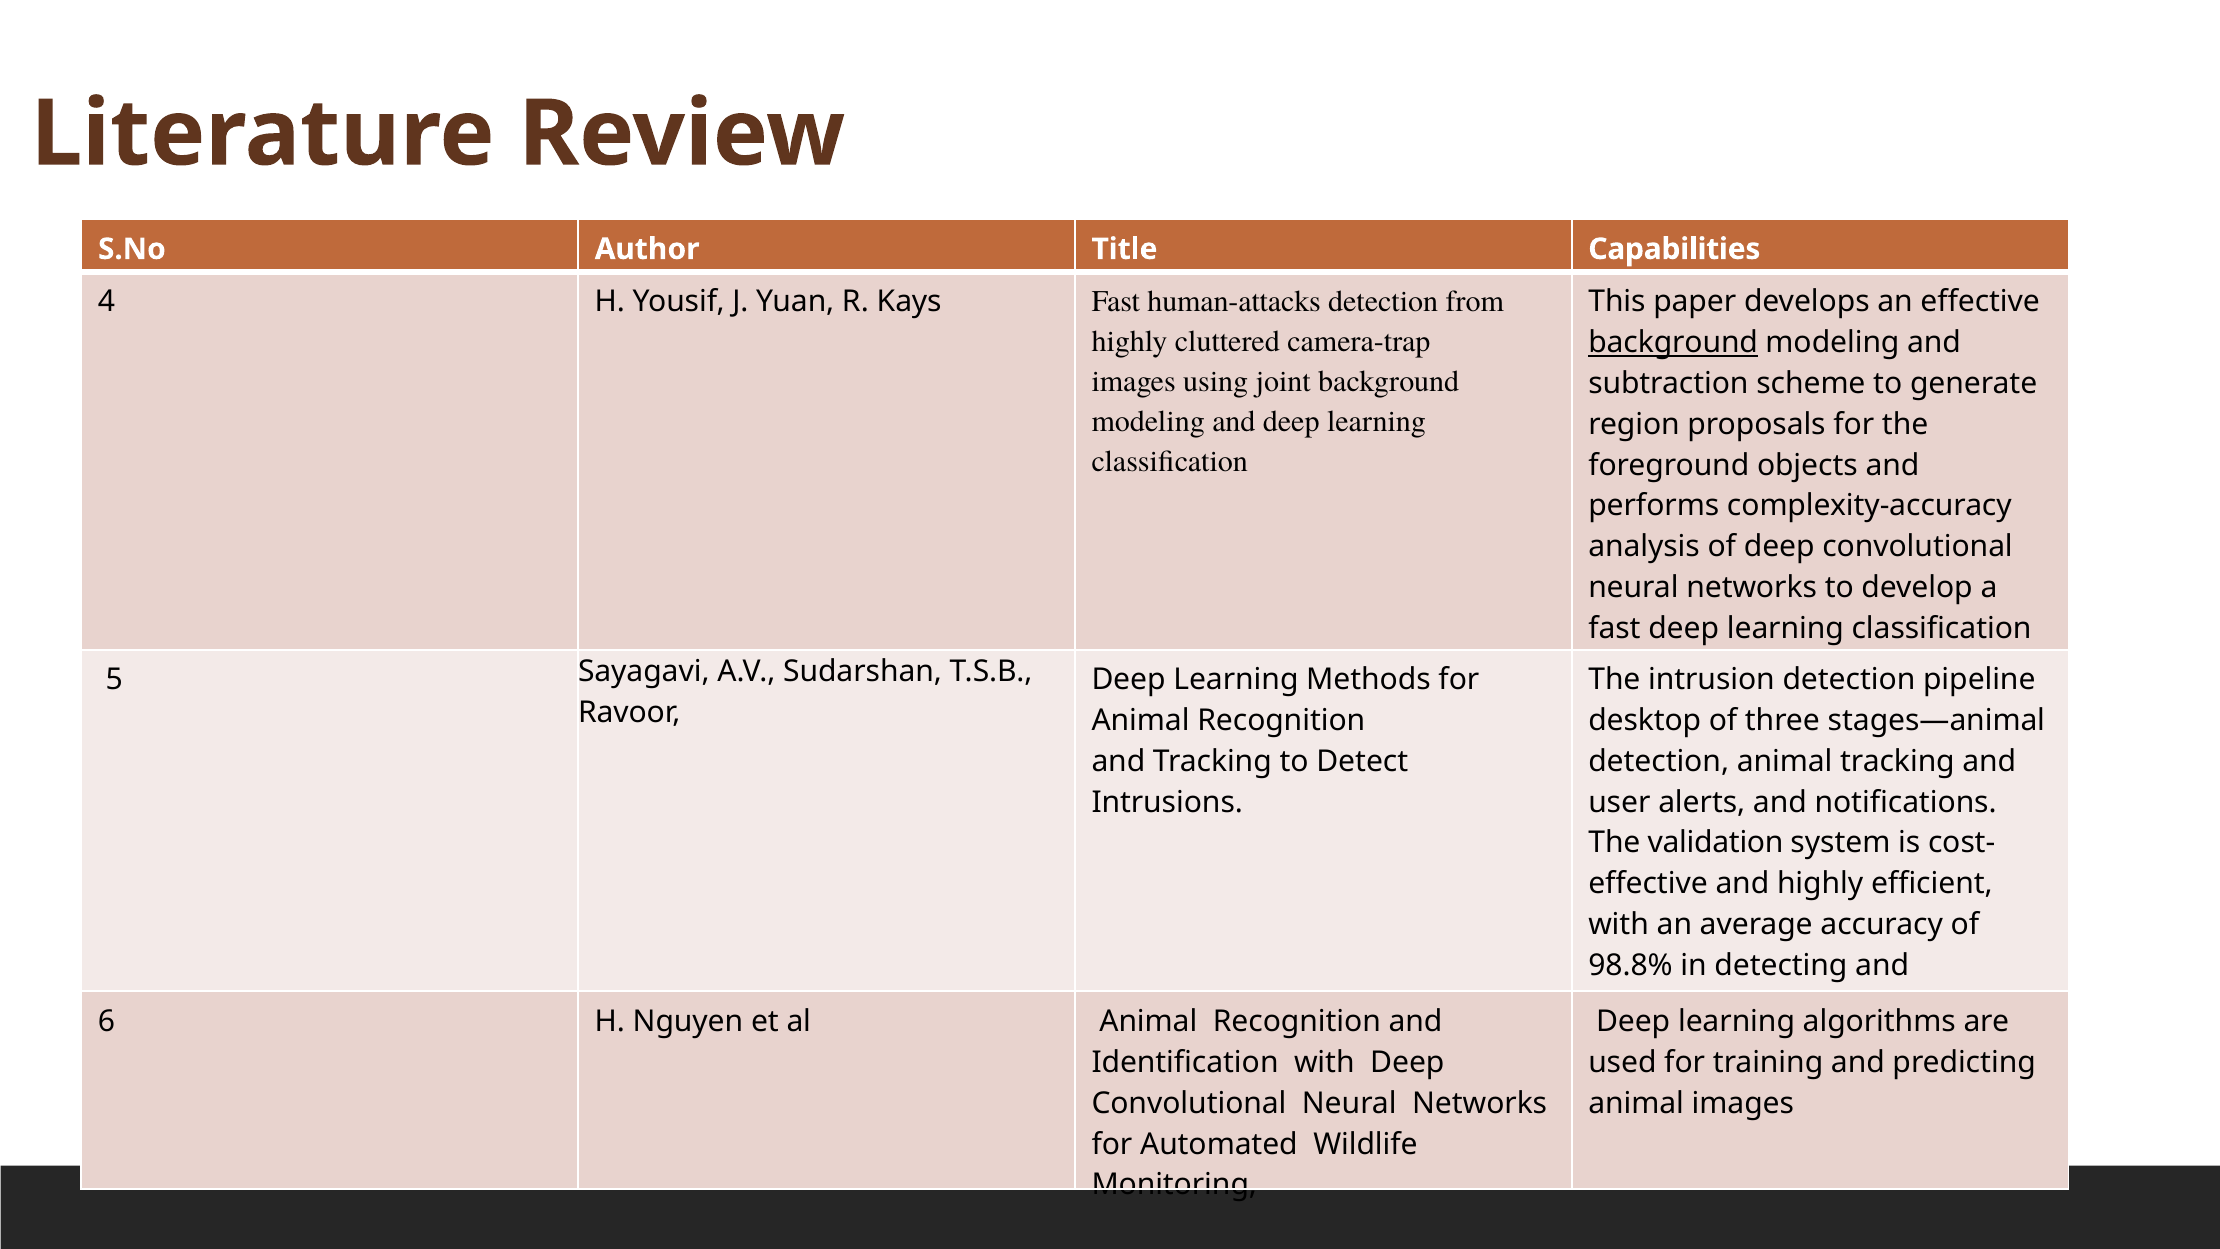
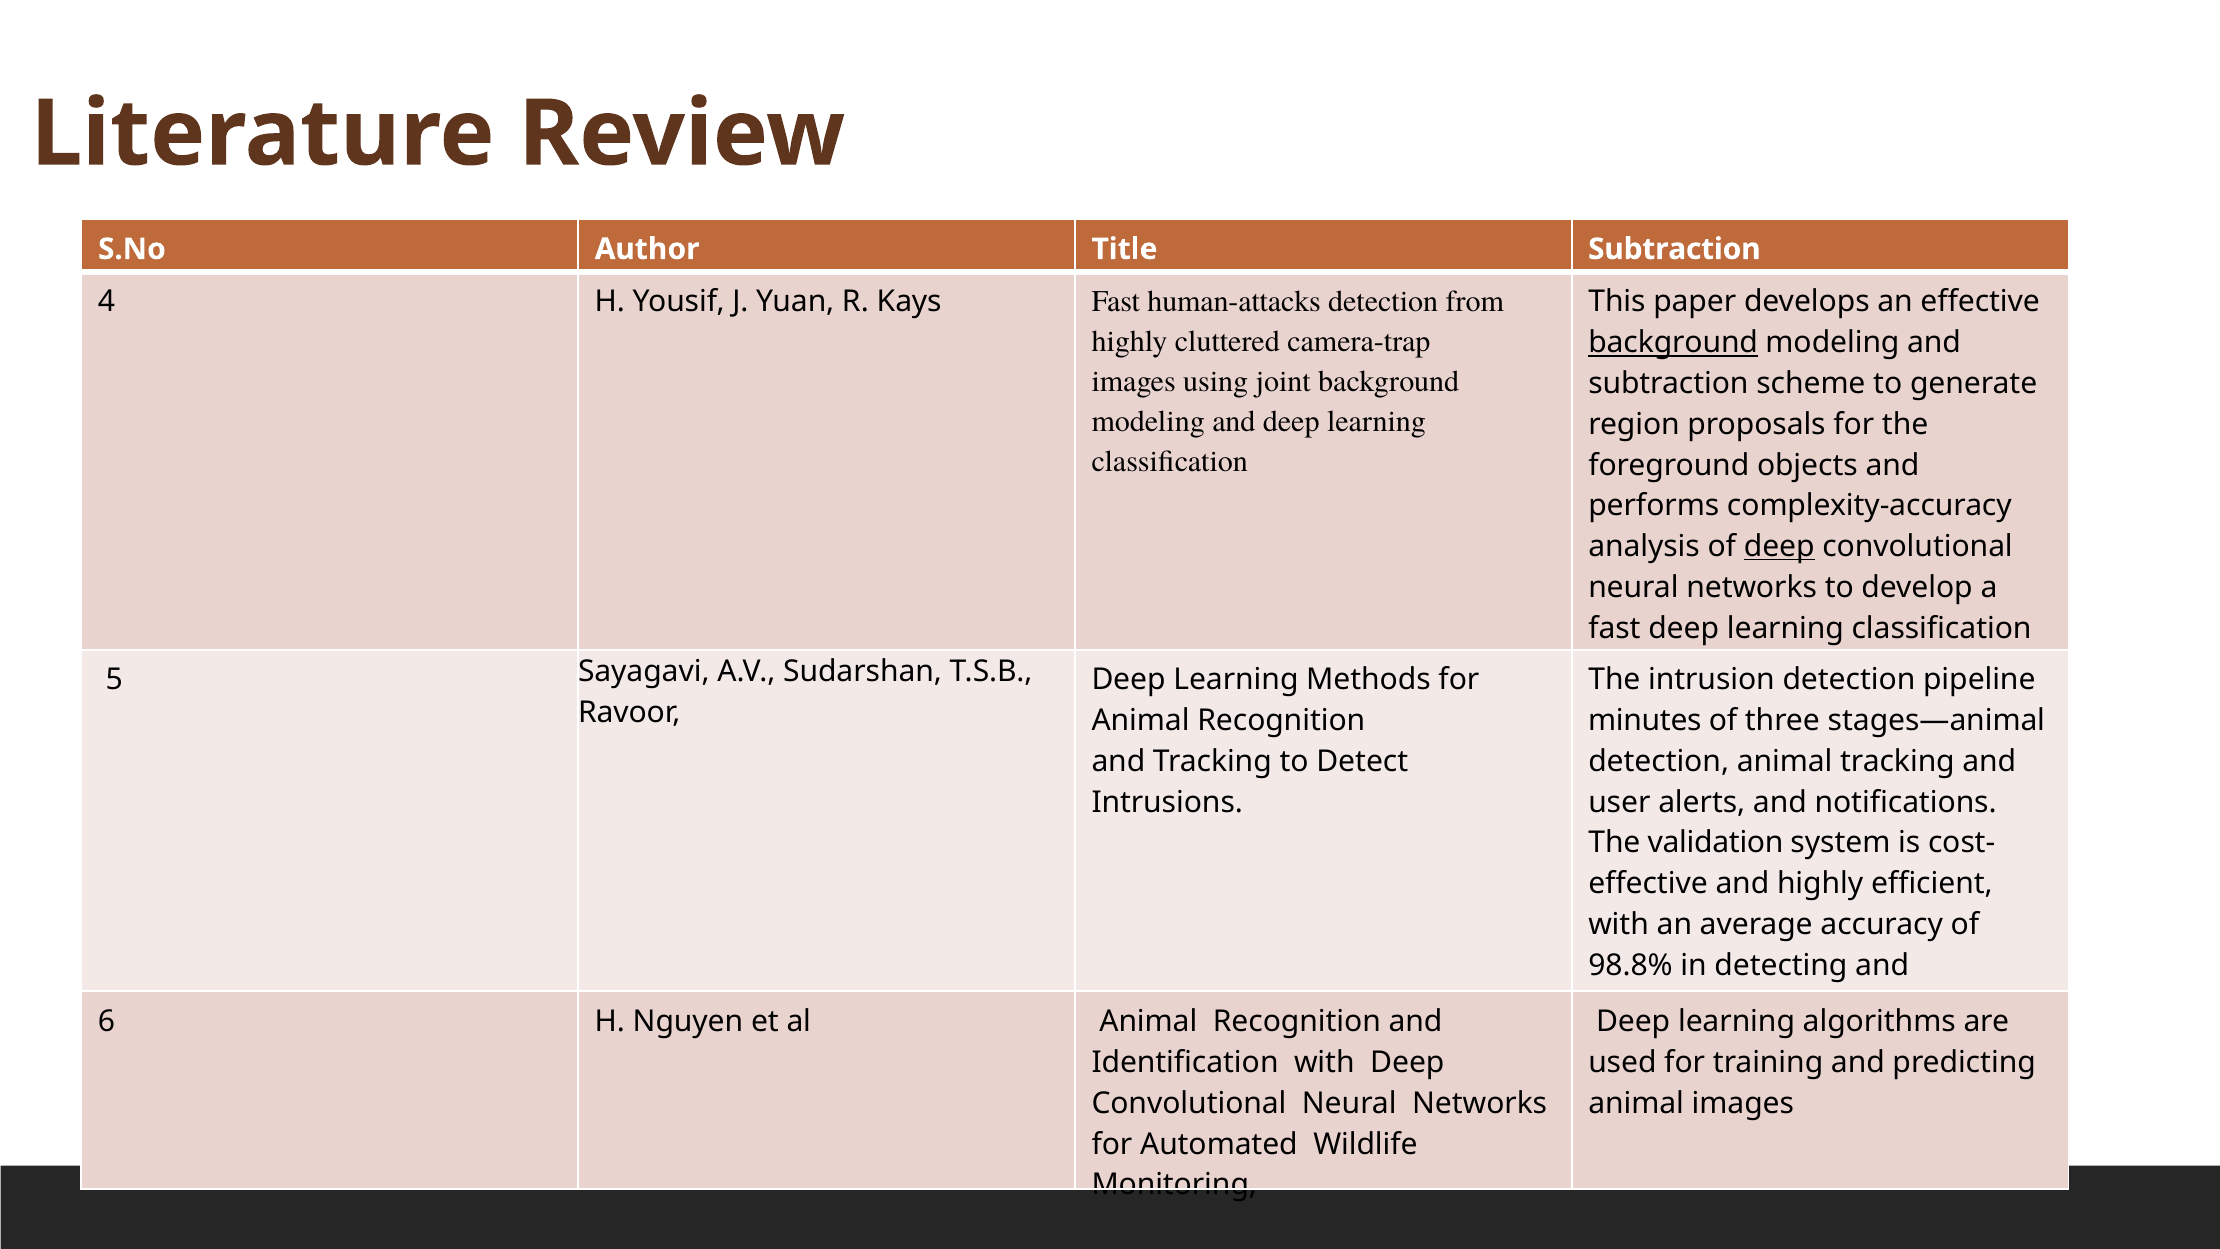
Title Capabilities: Capabilities -> Subtraction
deep at (1779, 547) underline: none -> present
desktop: desktop -> minutes
